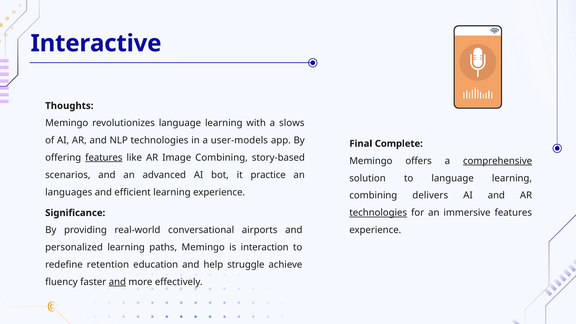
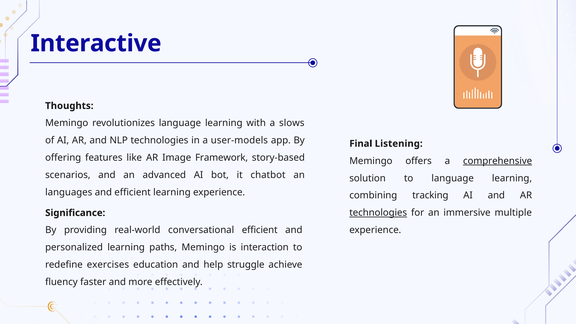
Complete: Complete -> Listening
features at (104, 158) underline: present -> none
Image Combining: Combining -> Framework
practice: practice -> chatbot
delivers: delivers -> tracking
immersive features: features -> multiple
conversational airports: airports -> efficient
retention: retention -> exercises
and at (117, 282) underline: present -> none
